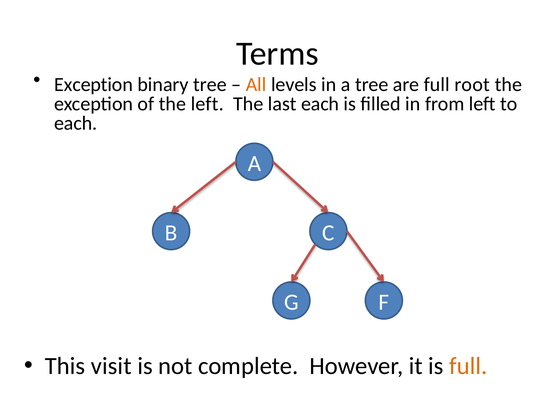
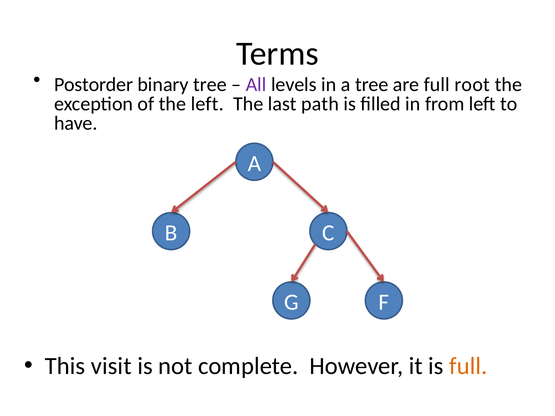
Exception at (94, 85): Exception -> Postorder
All colour: orange -> purple
last each: each -> path
each at (76, 123): each -> have
